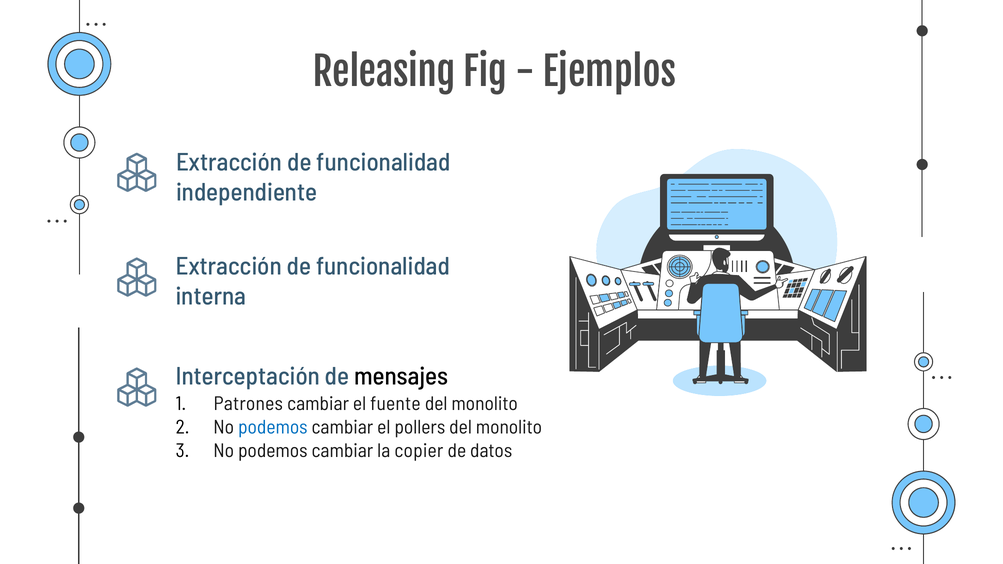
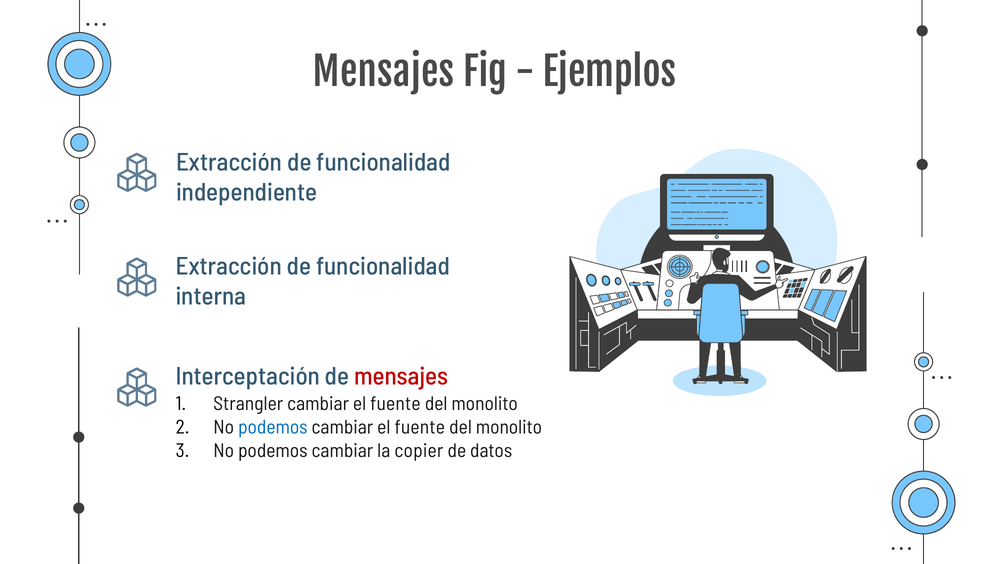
Releasing at (384, 73): Releasing -> Mensajes
mensajes at (401, 377) colour: black -> red
Patrones: Patrones -> Strangler
pollers at (420, 427): pollers -> fuente
